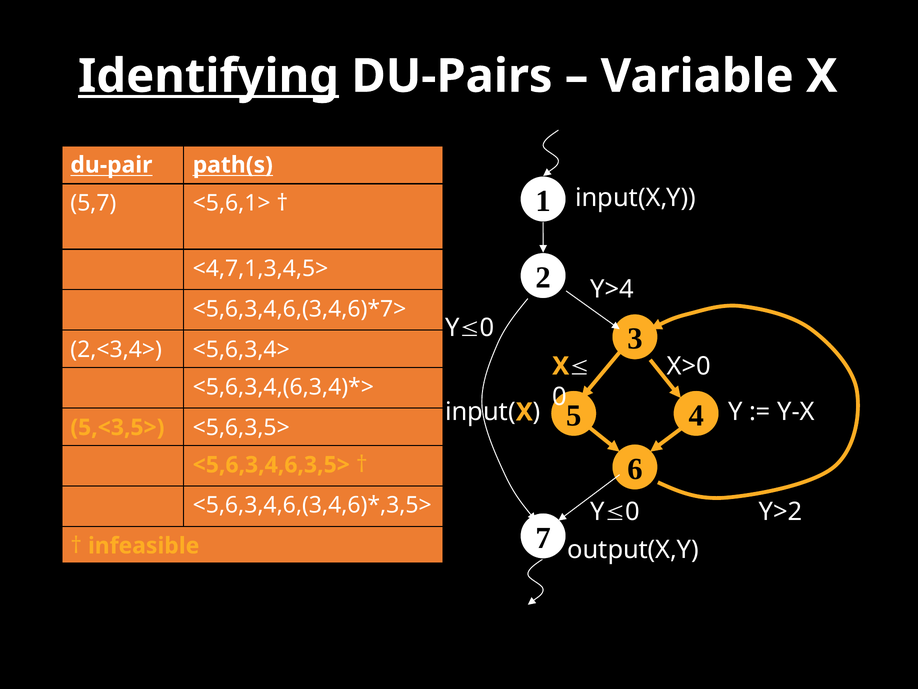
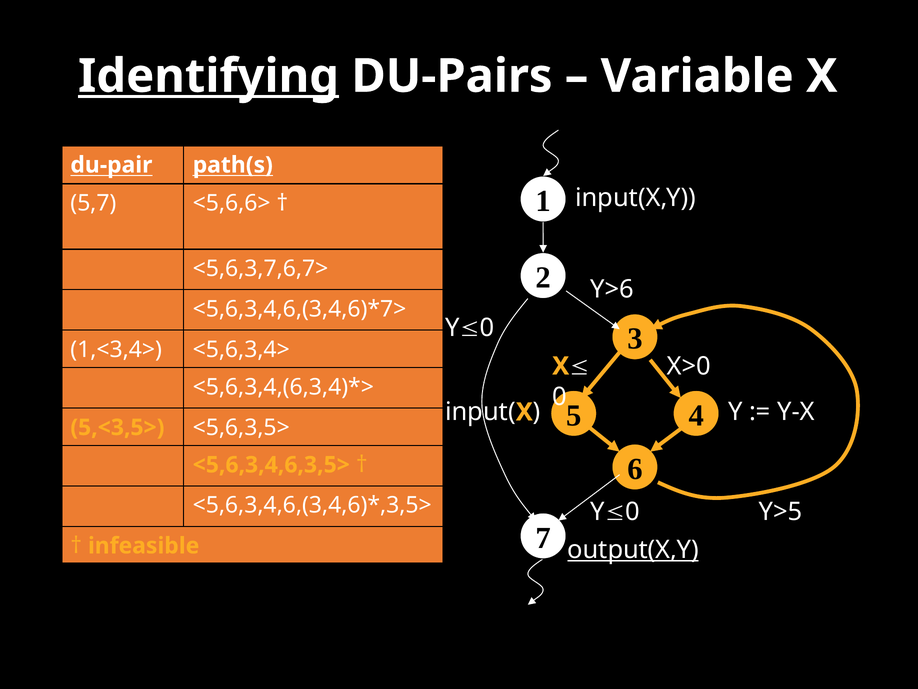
<5,6,1>: <5,6,1> -> <5,6,6>
<4,7,1,3,4,5>: <4,7,1,3,4,5> -> <5,6,3,7,6,7>
Y>4: Y>4 -> Y>6
2,<3,4>: 2,<3,4> -> 1,<3,4>
Y>2: Y>2 -> Y>5
output(X,Y underline: none -> present
